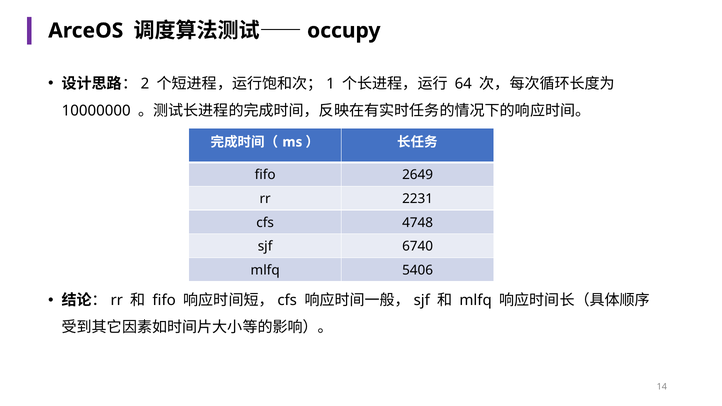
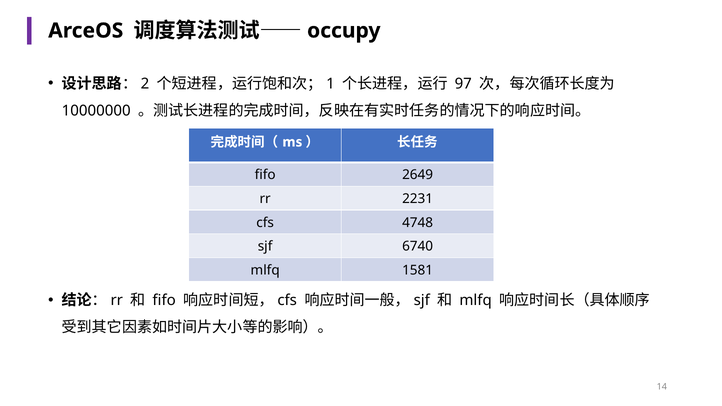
64: 64 -> 97
5406: 5406 -> 1581
